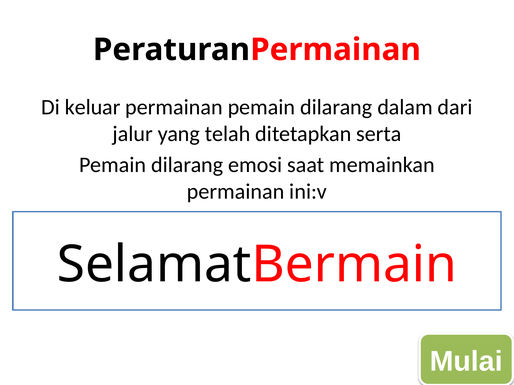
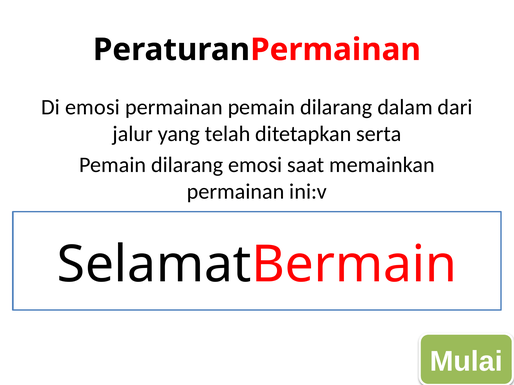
Di keluar: keluar -> emosi
